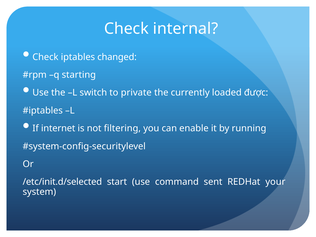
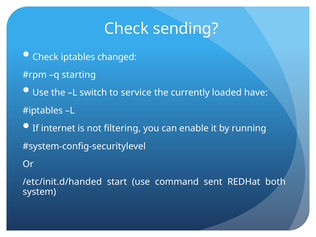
internal: internal -> sending
private: private -> service
được: được -> have
/etc/init.d/selected: /etc/init.d/selected -> /etc/init.d/handed
your: your -> both
